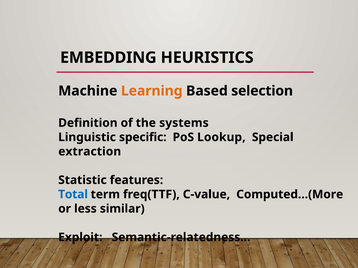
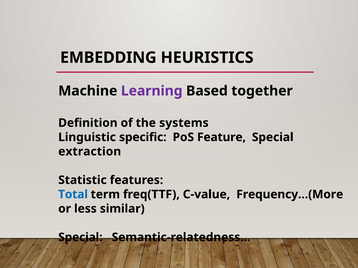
Learning colour: orange -> purple
selection: selection -> together
Lookup: Lookup -> Feature
Computed…(More: Computed…(More -> Frequency…(More
Exploit at (80, 238): Exploit -> Special
